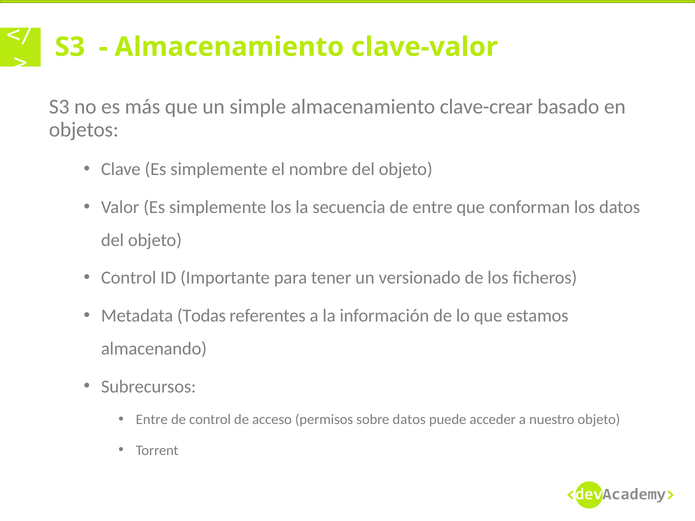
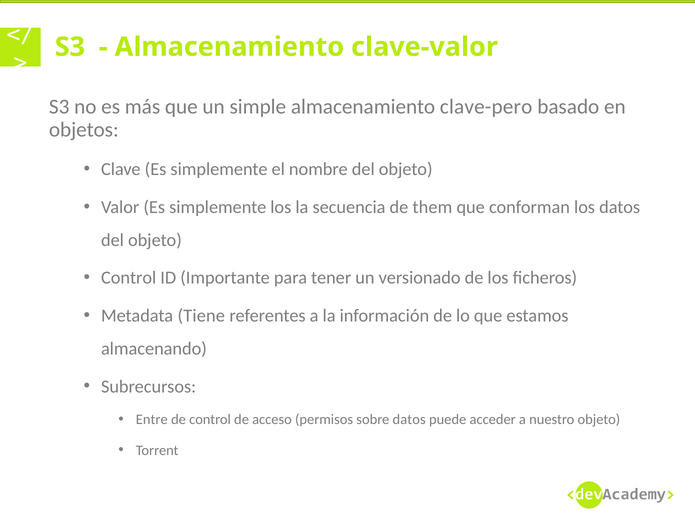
clave-crear: clave-crear -> clave-pero
de entre: entre -> them
Todas: Todas -> Tiene
